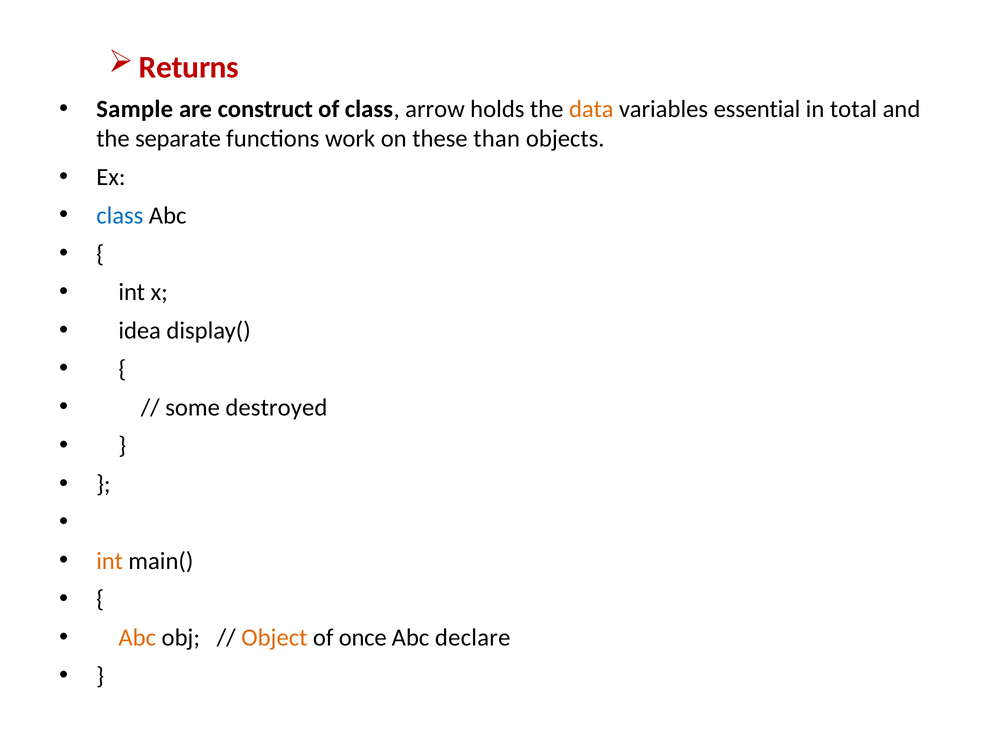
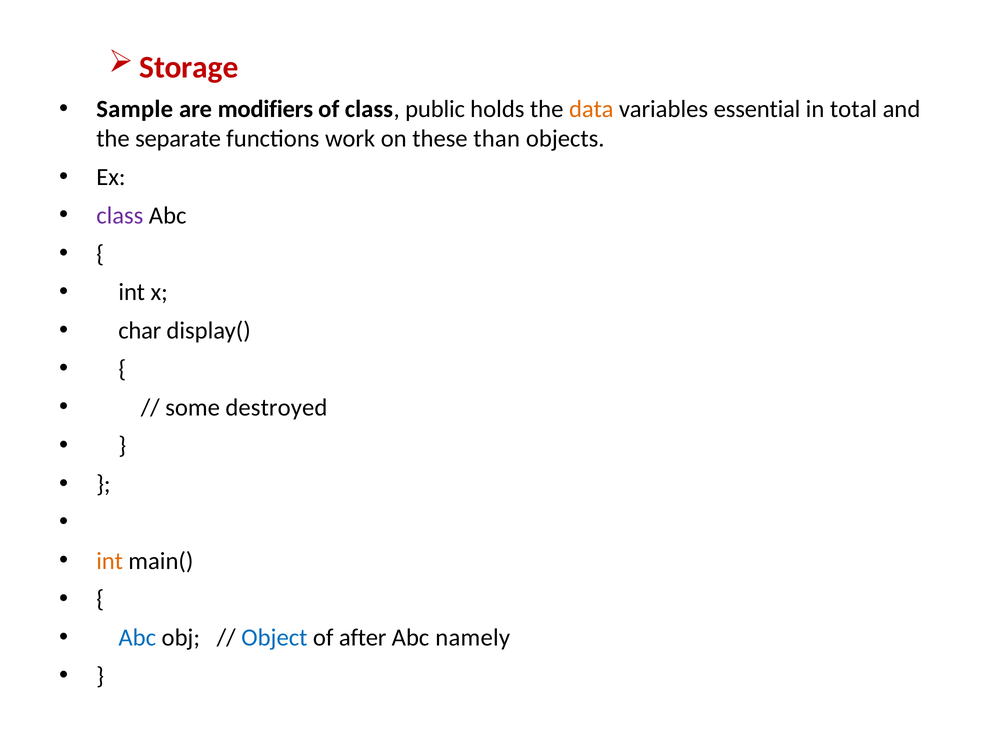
Returns: Returns -> Storage
construct: construct -> modifiers
arrow: arrow -> public
class at (120, 216) colour: blue -> purple
idea: idea -> char
Abc at (137, 638) colour: orange -> blue
Object colour: orange -> blue
once: once -> after
declare: declare -> namely
